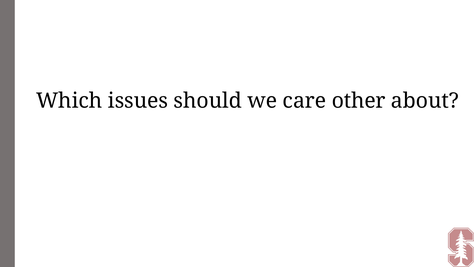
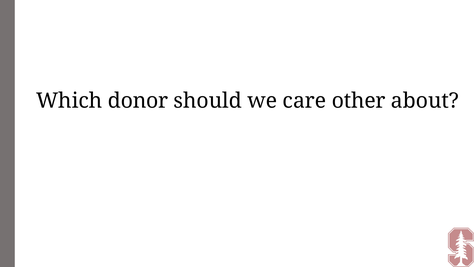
issues: issues -> donor
